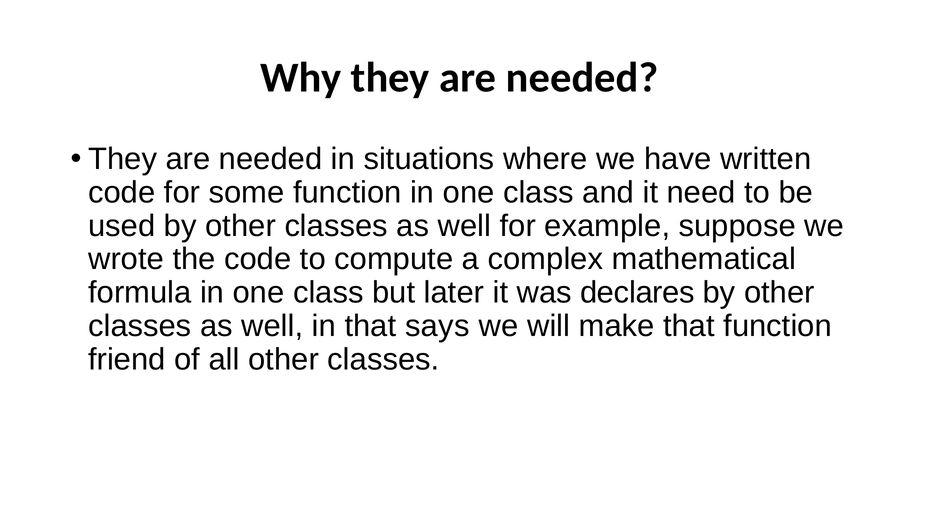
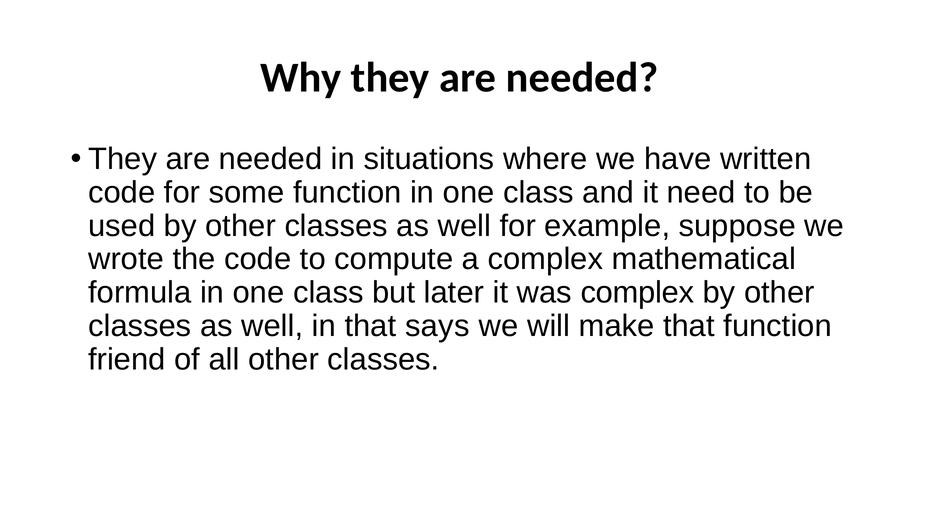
was declares: declares -> complex
